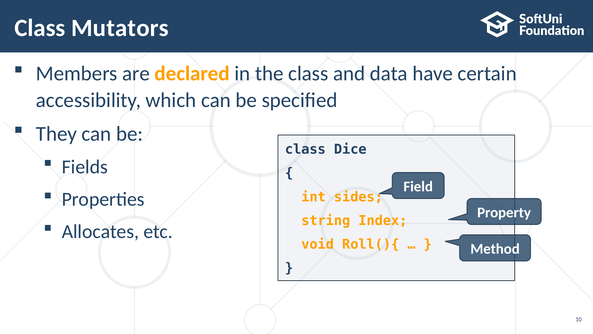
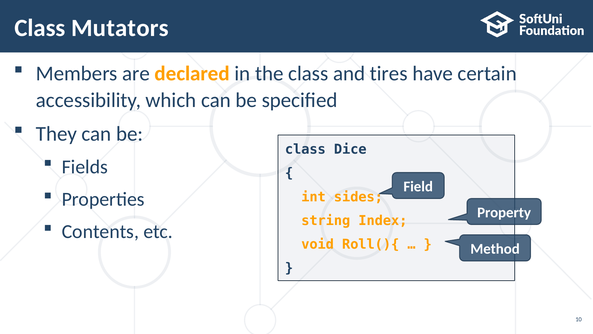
data: data -> tires
Allocates: Allocates -> Contents
